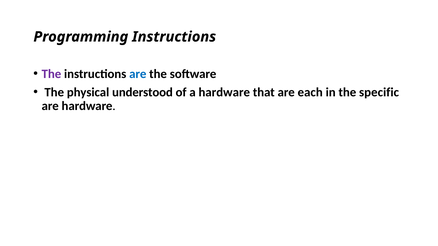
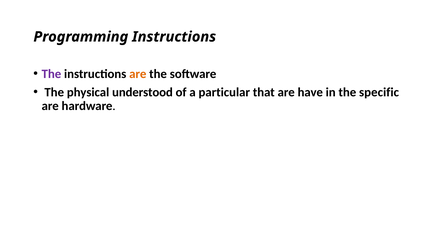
are at (138, 74) colour: blue -> orange
a hardware: hardware -> particular
each: each -> have
